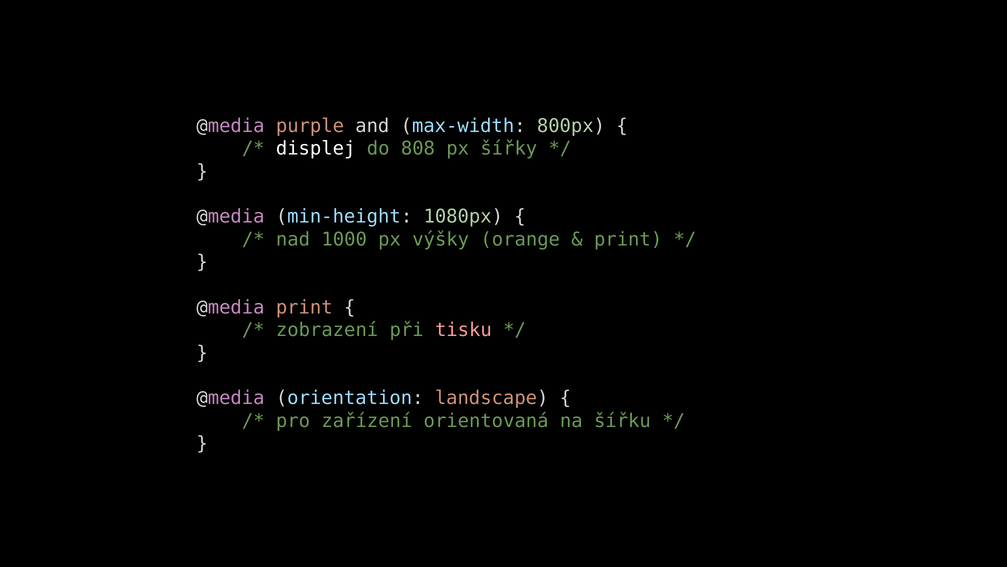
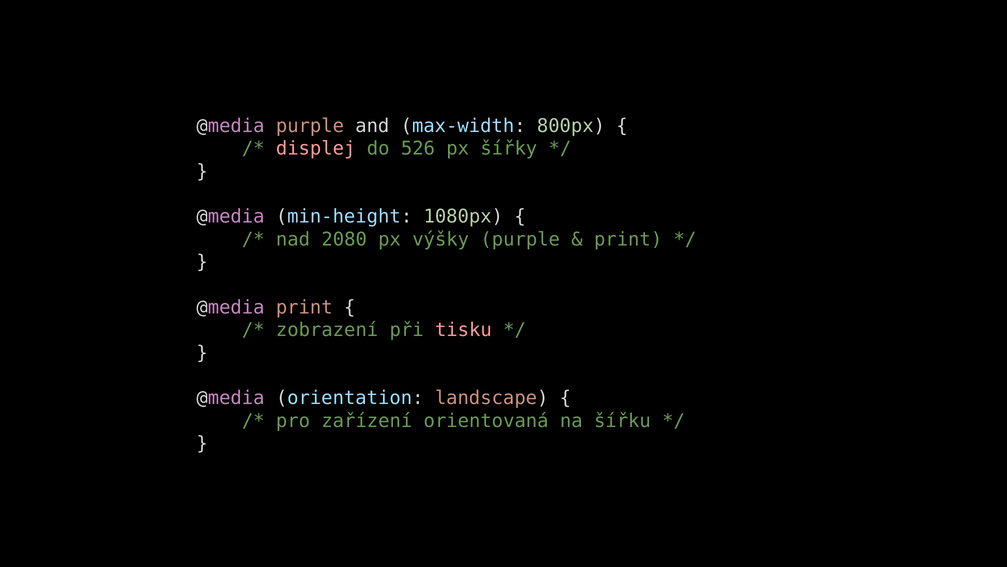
displej colour: white -> pink
808: 808 -> 526
1000: 1000 -> 2080
výšky orange: orange -> purple
